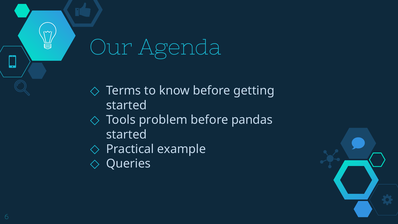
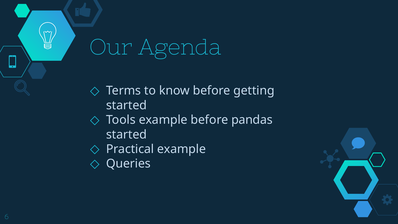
Tools problem: problem -> example
